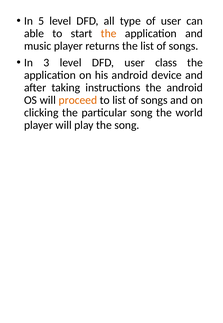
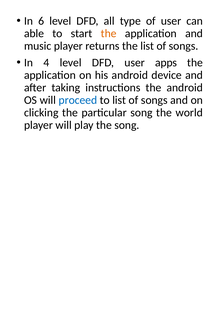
5: 5 -> 6
3: 3 -> 4
class: class -> apps
proceed colour: orange -> blue
